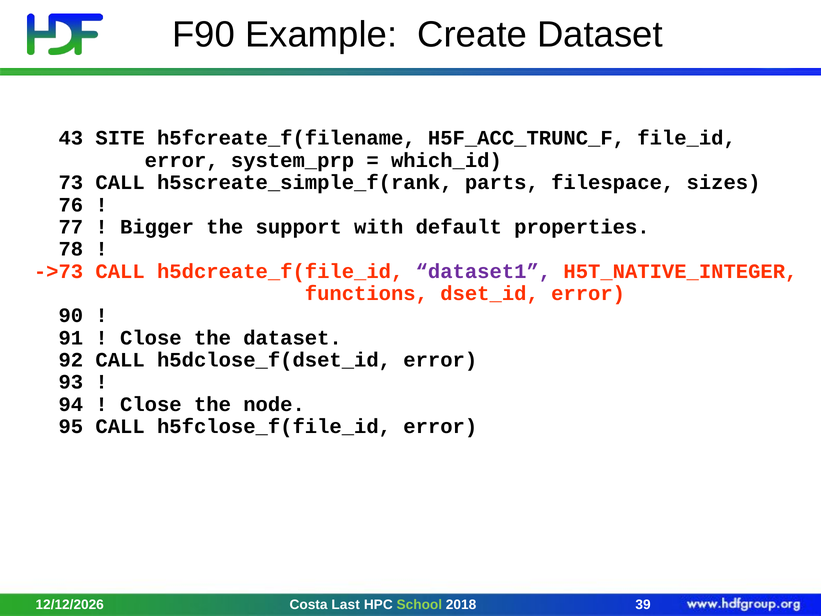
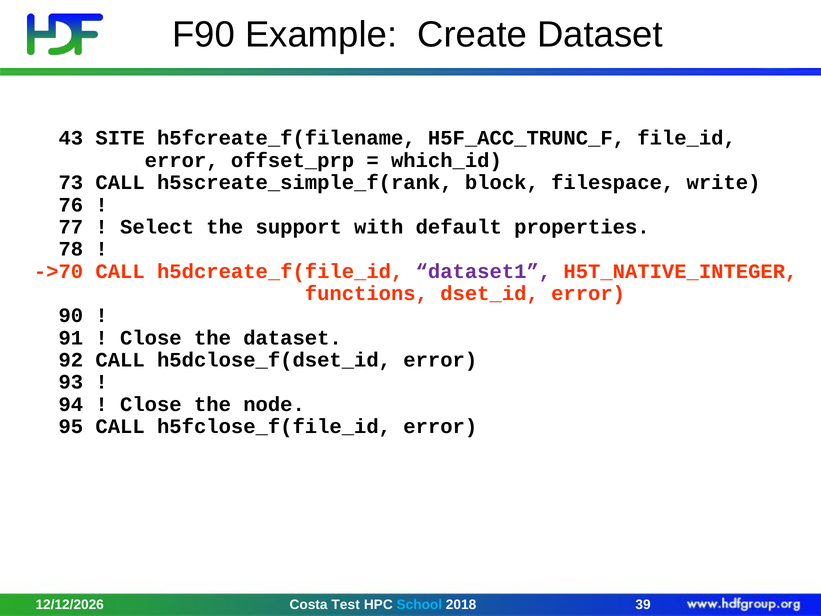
system_prp: system_prp -> offset_prp
parts: parts -> block
sizes: sizes -> write
Bigger: Bigger -> Select
->73: ->73 -> ->70
Last: Last -> Test
School colour: light green -> light blue
